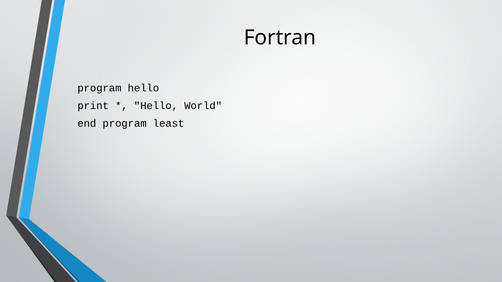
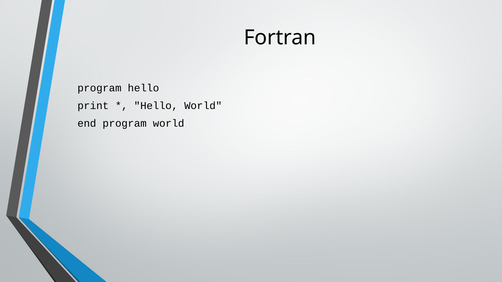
program least: least -> world
